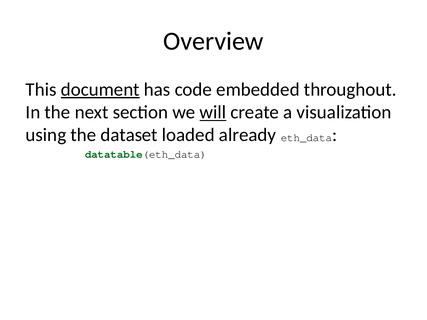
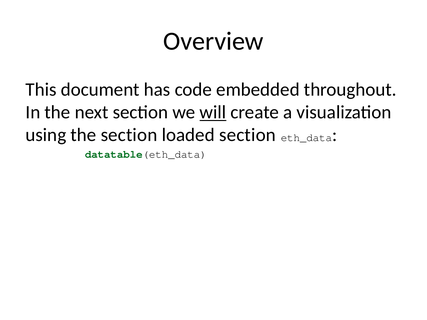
document underline: present -> none
the dataset: dataset -> section
loaded already: already -> section
